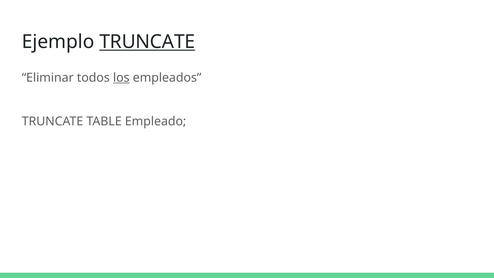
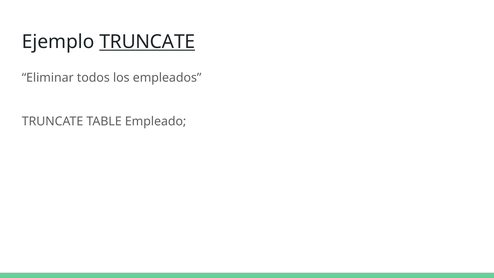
los underline: present -> none
